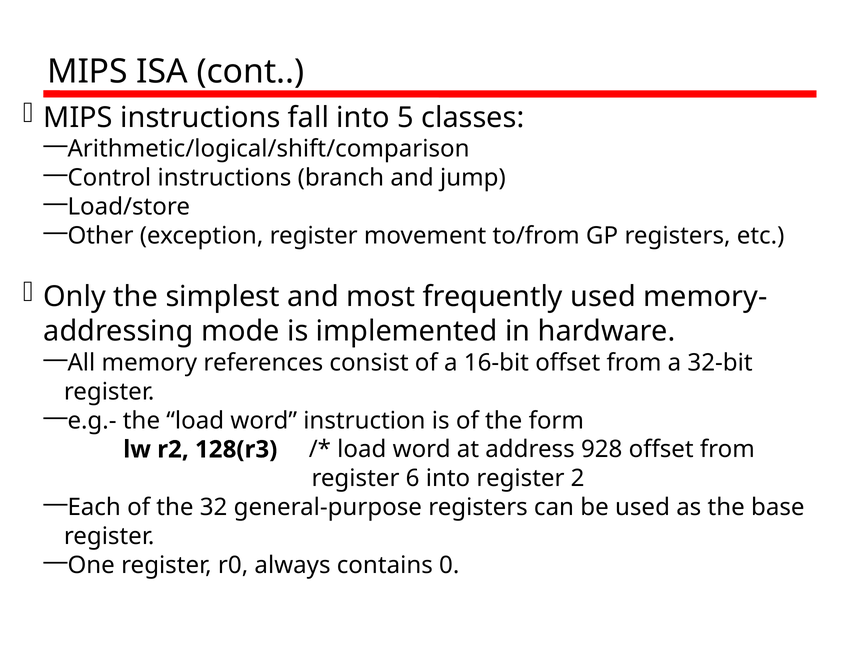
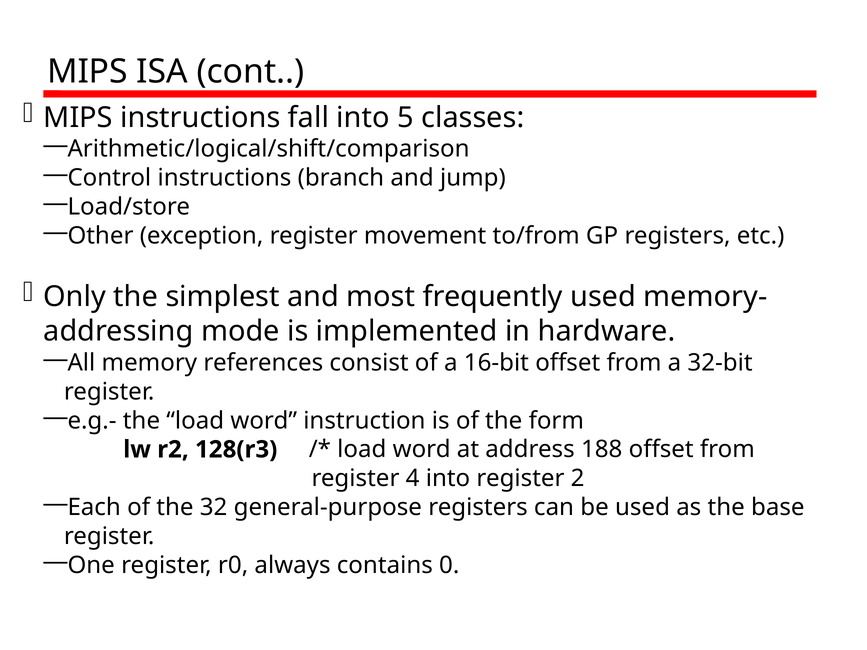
928: 928 -> 188
6: 6 -> 4
